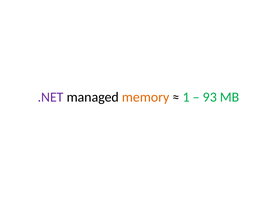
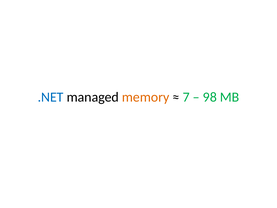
.NET colour: purple -> blue
1: 1 -> 7
93: 93 -> 98
